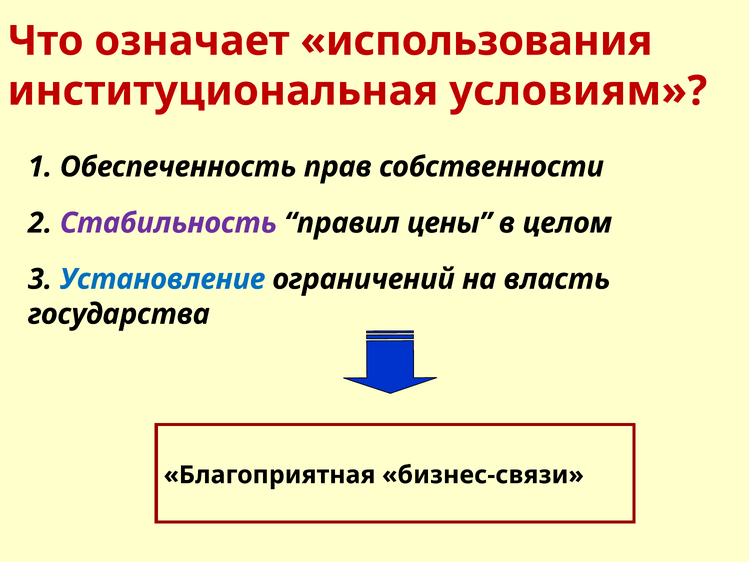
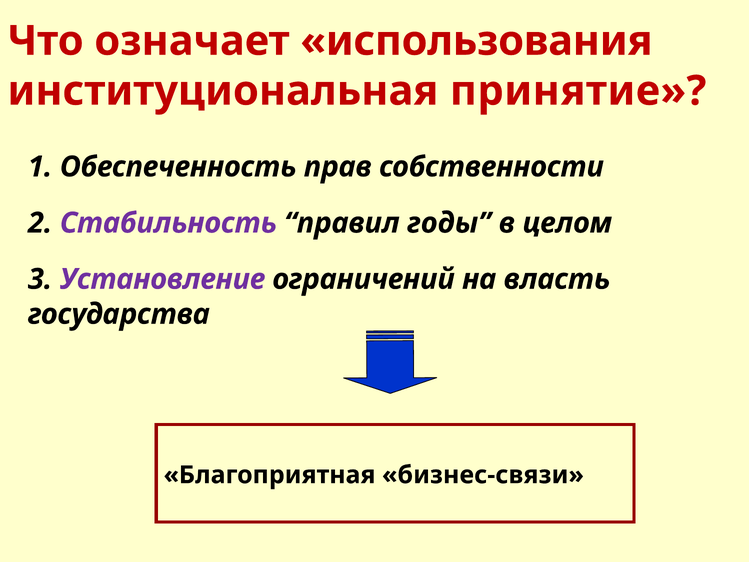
условиям: условиям -> принятие
цены: цены -> годы
Установление colour: blue -> purple
